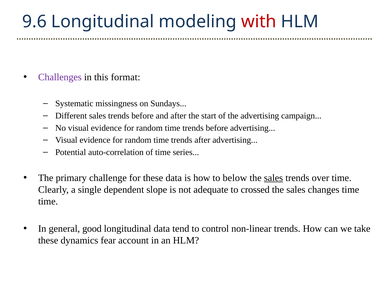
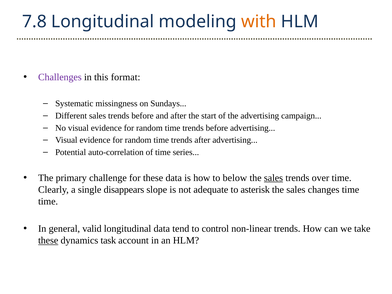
9.6: 9.6 -> 7.8
with colour: red -> orange
dependent: dependent -> disappears
crossed: crossed -> asterisk
good: good -> valid
these at (48, 241) underline: none -> present
fear: fear -> task
